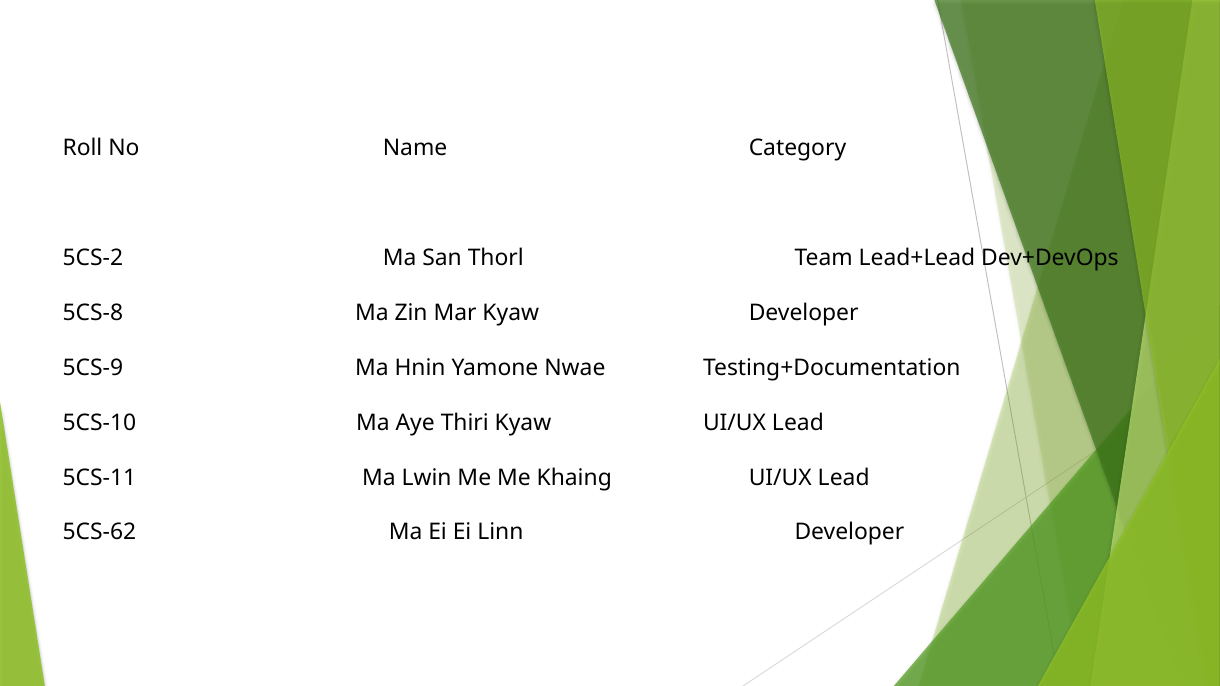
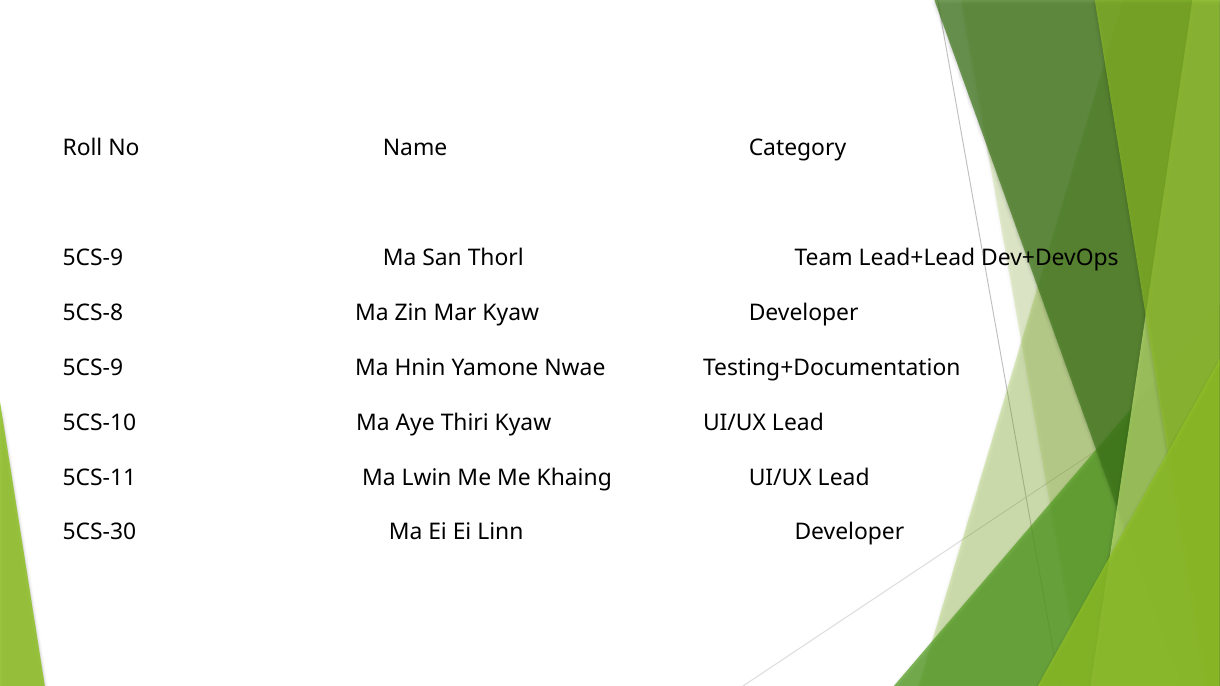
5CS-2 at (93, 258): 5CS-2 -> 5CS-9
5CS-62: 5CS-62 -> 5CS-30
